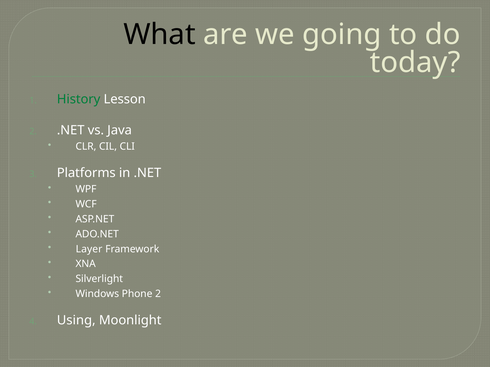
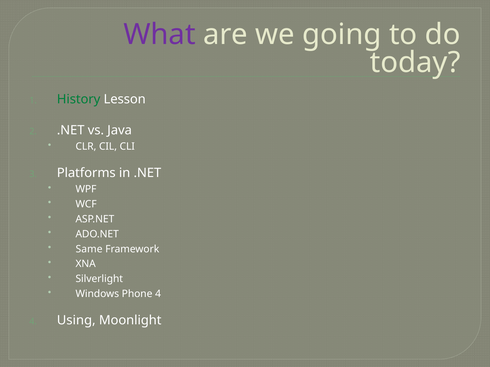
What colour: black -> purple
Layer: Layer -> Same
Phone 2: 2 -> 4
